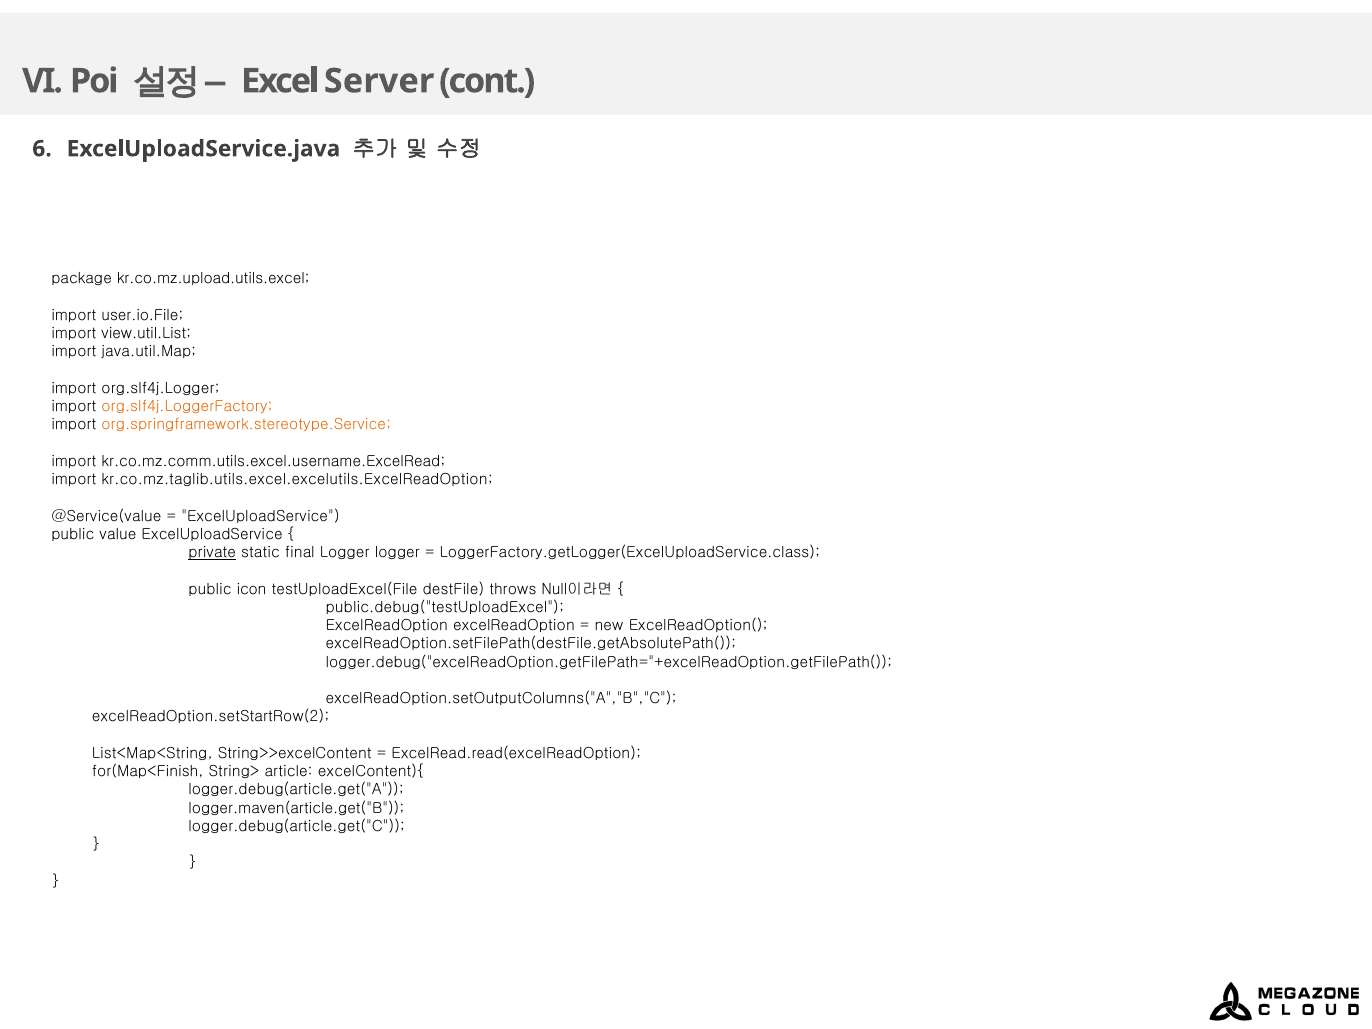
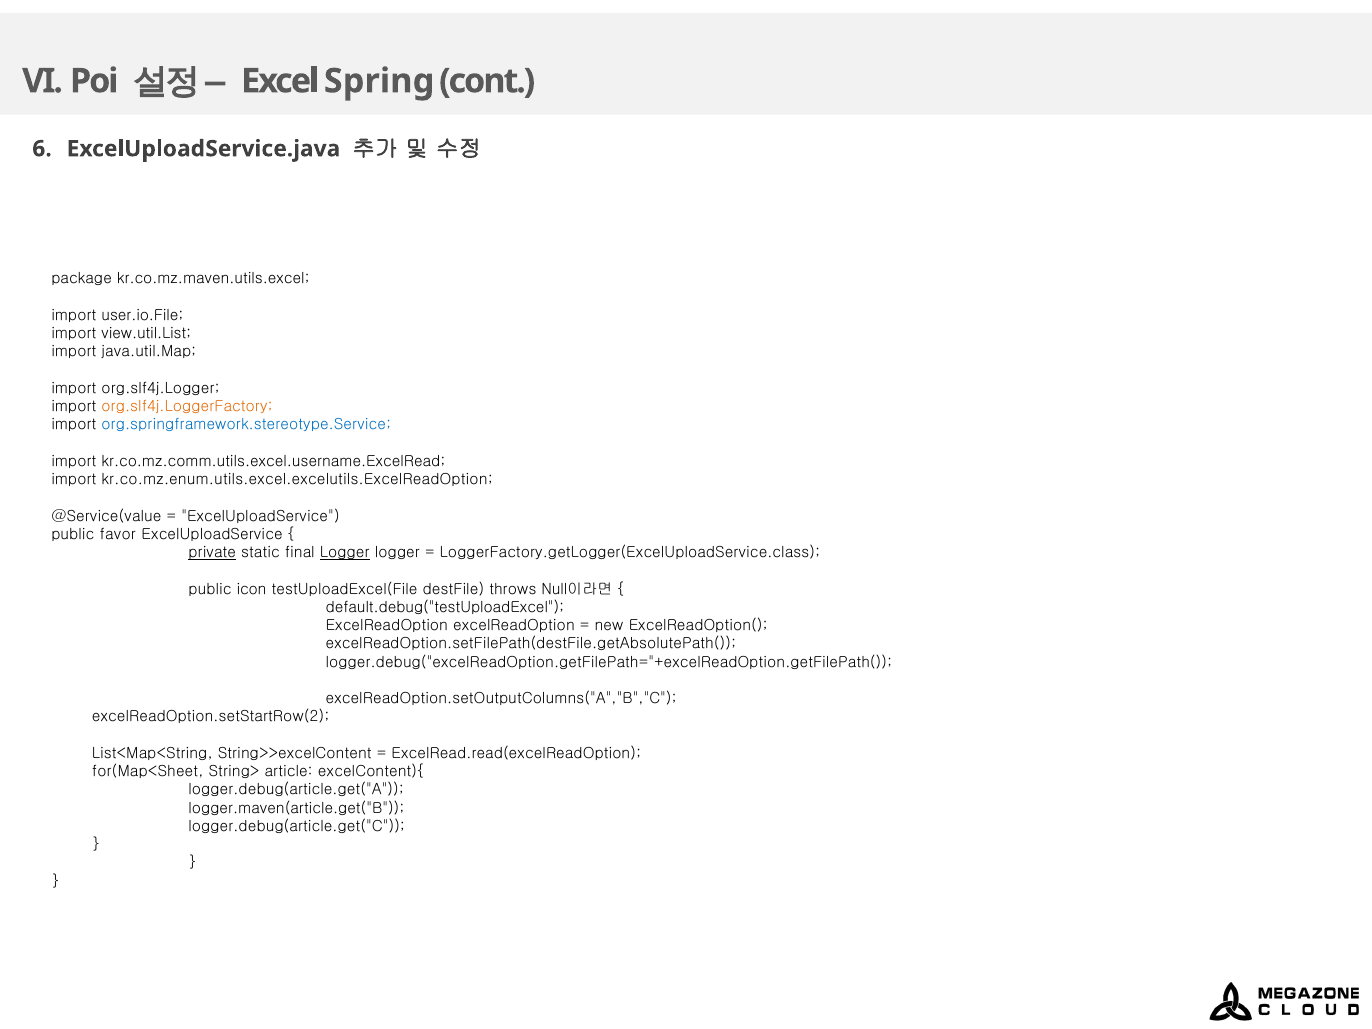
Server: Server -> Spring
kr.co.mz.upload.utils.excel: kr.co.mz.upload.utils.excel -> kr.co.mz.maven.utils.excel
org.springframework.stereotype.Service colour: orange -> blue
kr.co.mz.taglib.utils.excel.excelutils.ExcelReadOption: kr.co.mz.taglib.utils.excel.excelutils.ExcelReadOption -> kr.co.mz.enum.utils.excel.excelutils.ExcelReadOption
value: value -> favor
Logger at (345, 553) underline: none -> present
public.debug("testUploadExcel: public.debug("testUploadExcel -> default.debug("testUploadExcel
for(Map<Finish: for(Map<Finish -> for(Map<Sheet
